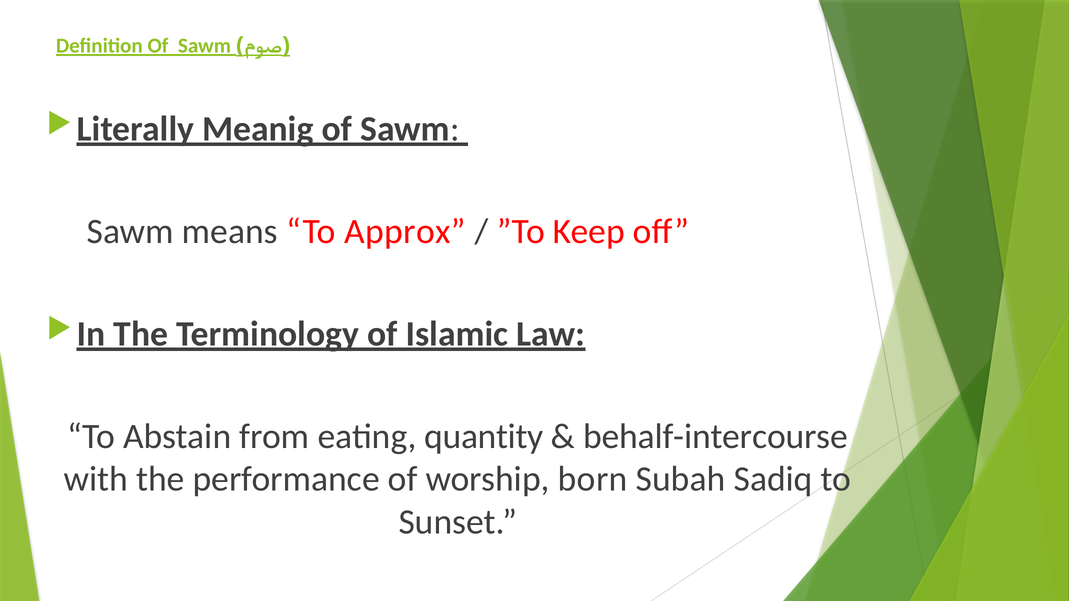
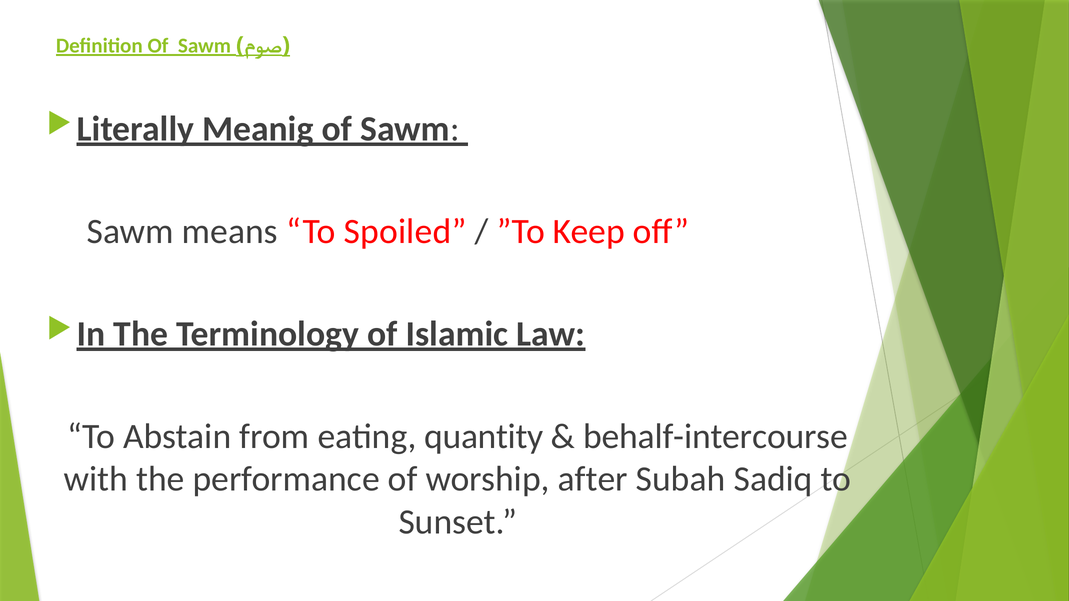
Approx: Approx -> Spoiled
born: born -> after
